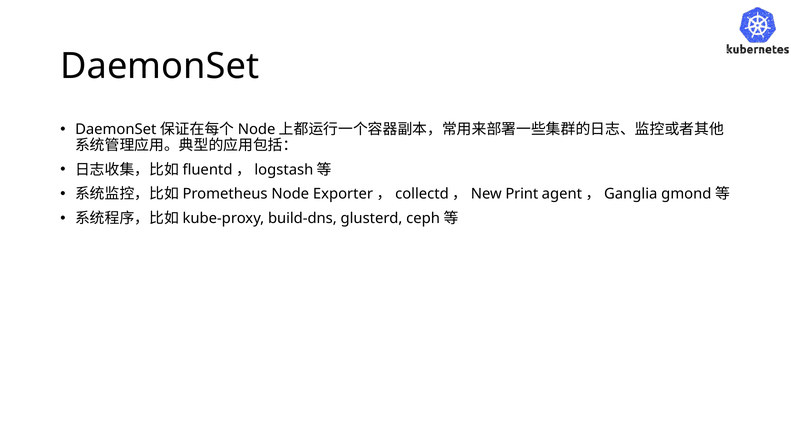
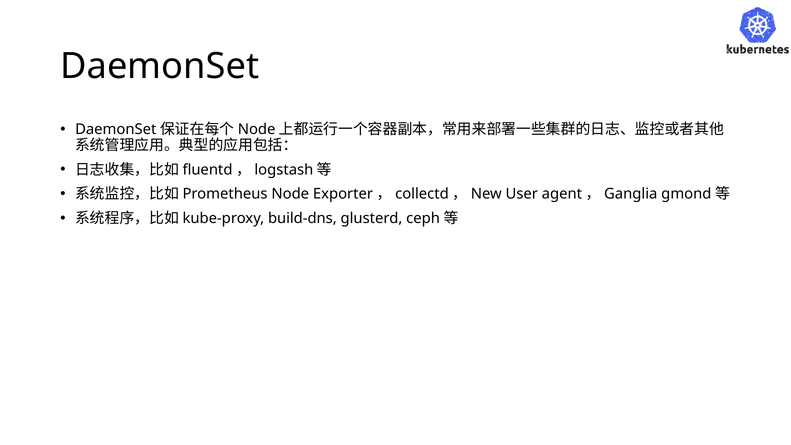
Print: Print -> User
